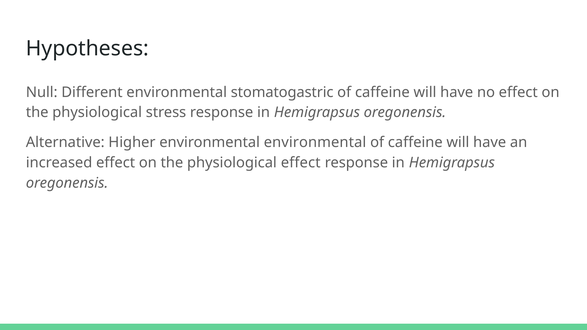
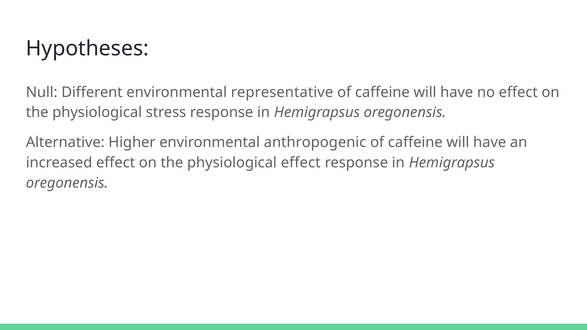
stomatogastric: stomatogastric -> representative
environmental environmental: environmental -> anthropogenic
